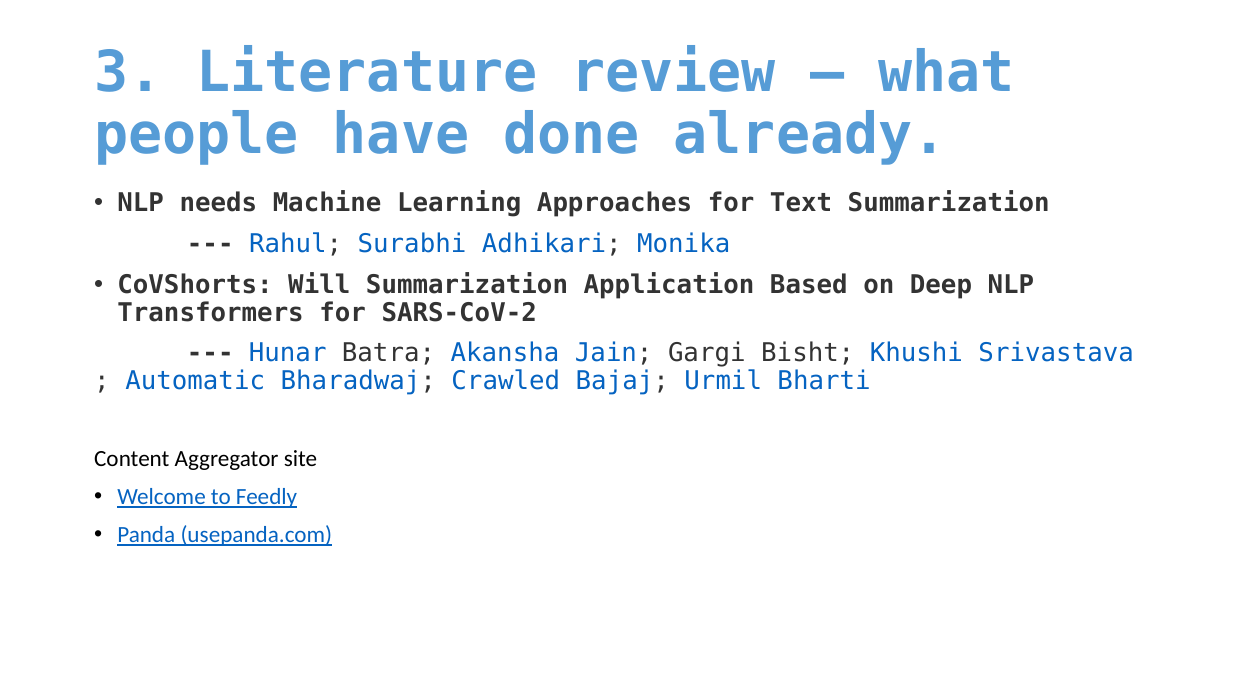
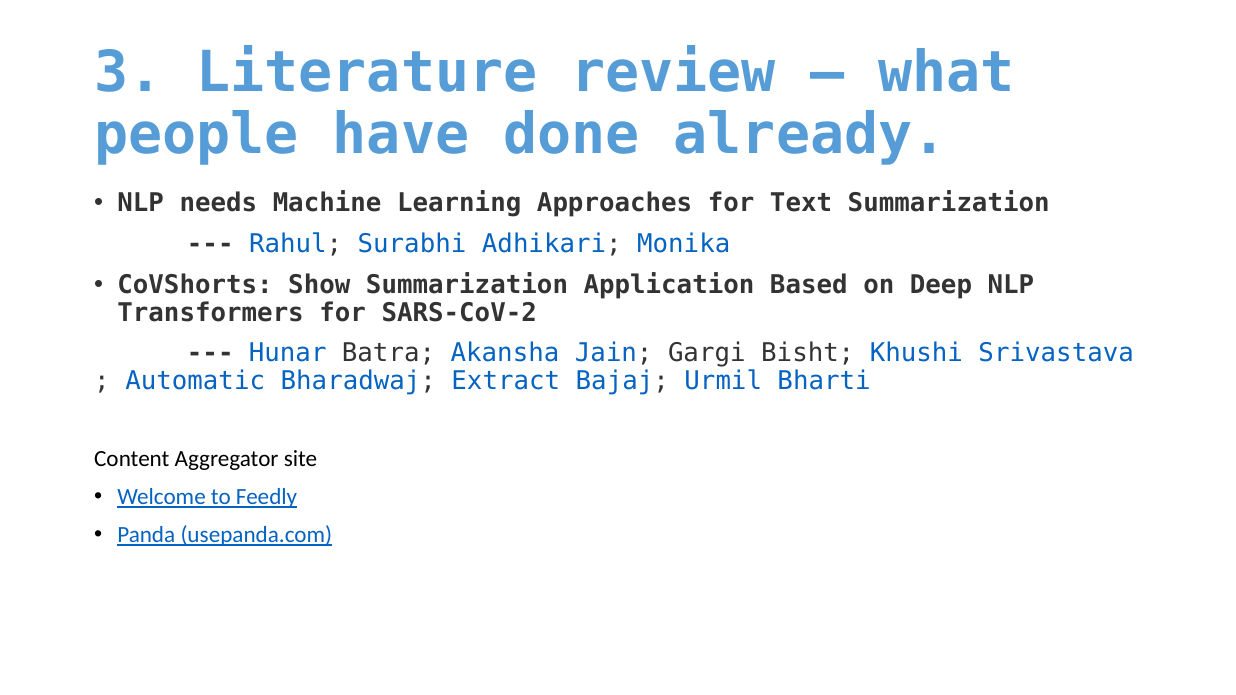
Will: Will -> Show
Crawled: Crawled -> Extract
